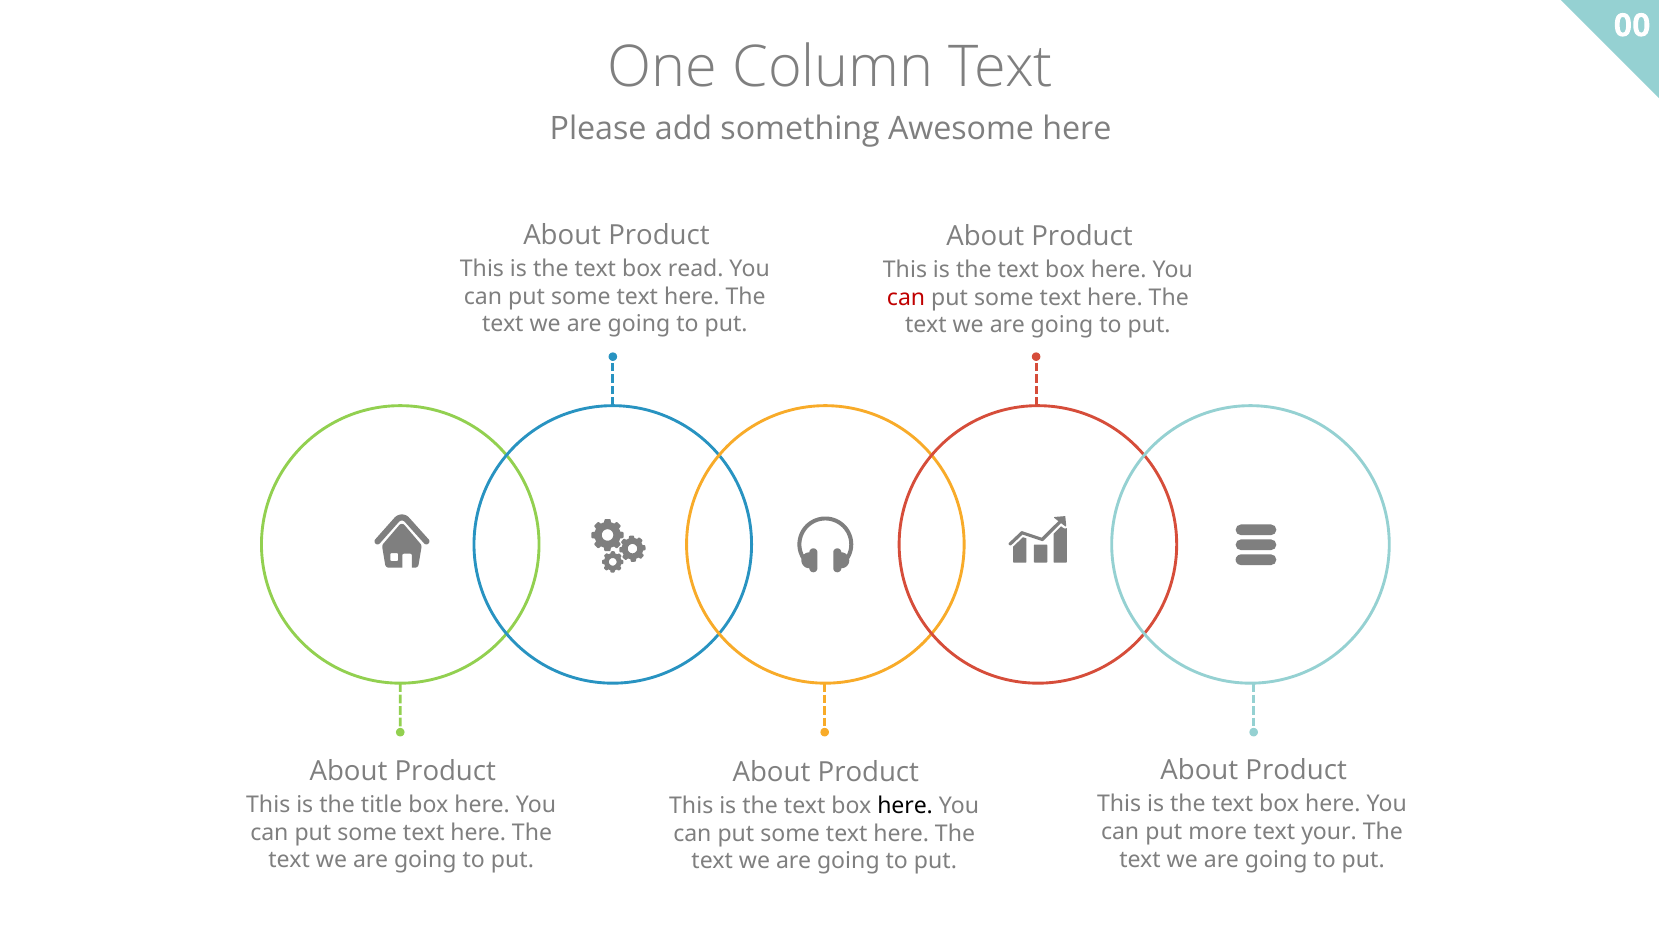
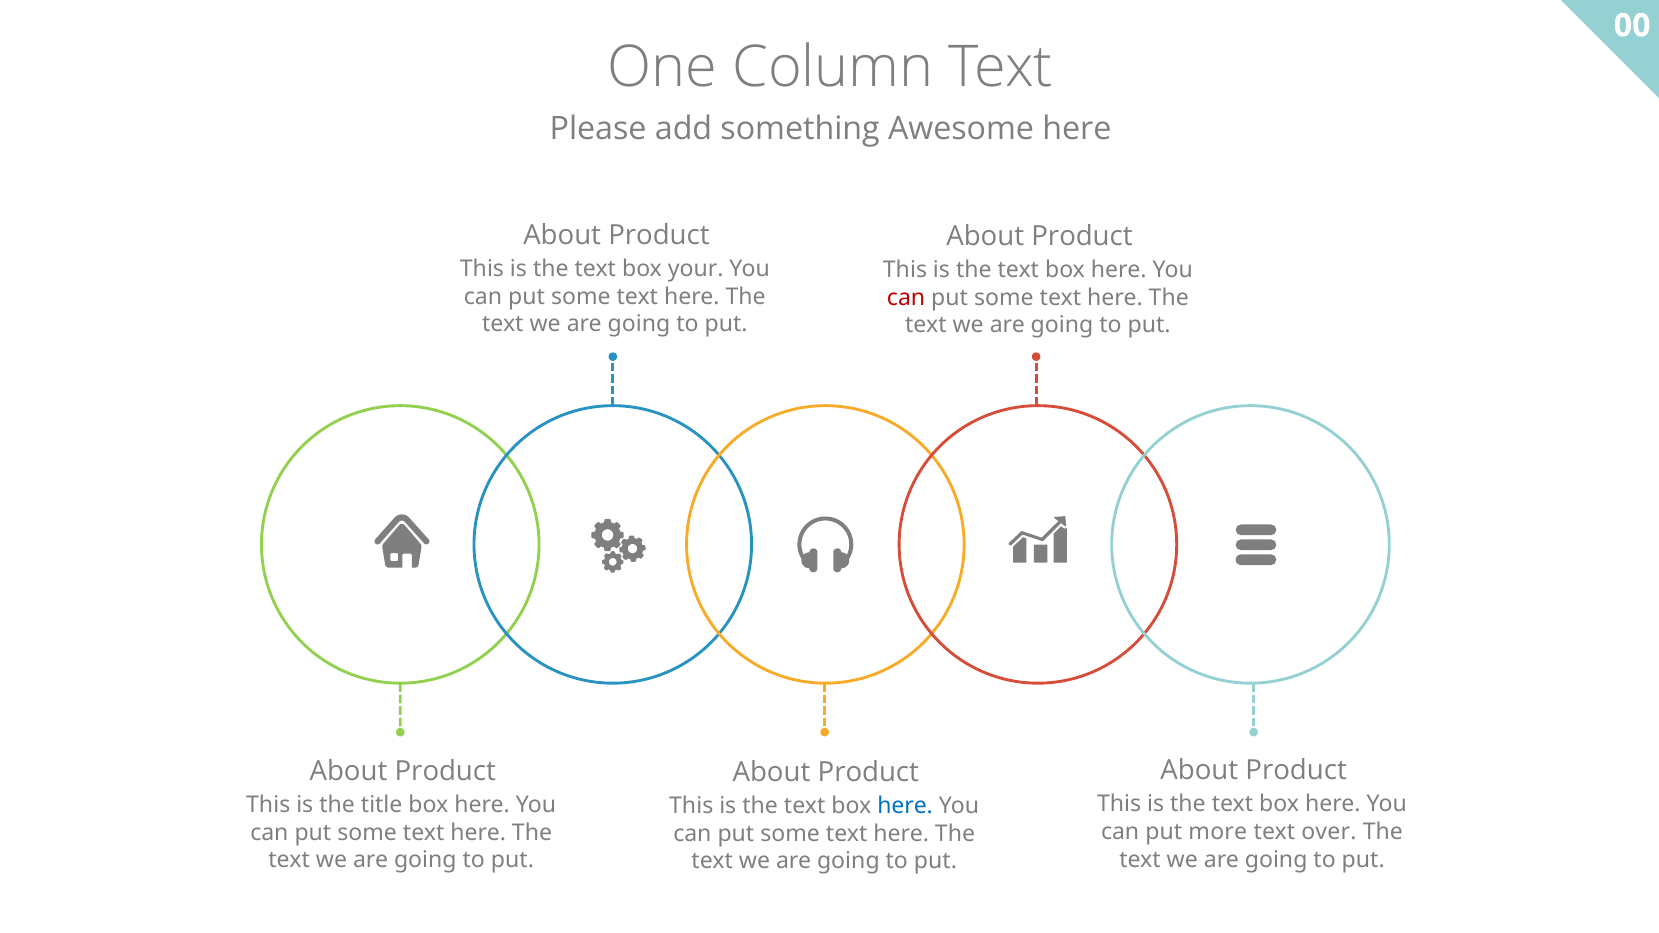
read: read -> your
here at (905, 806) colour: black -> blue
your: your -> over
